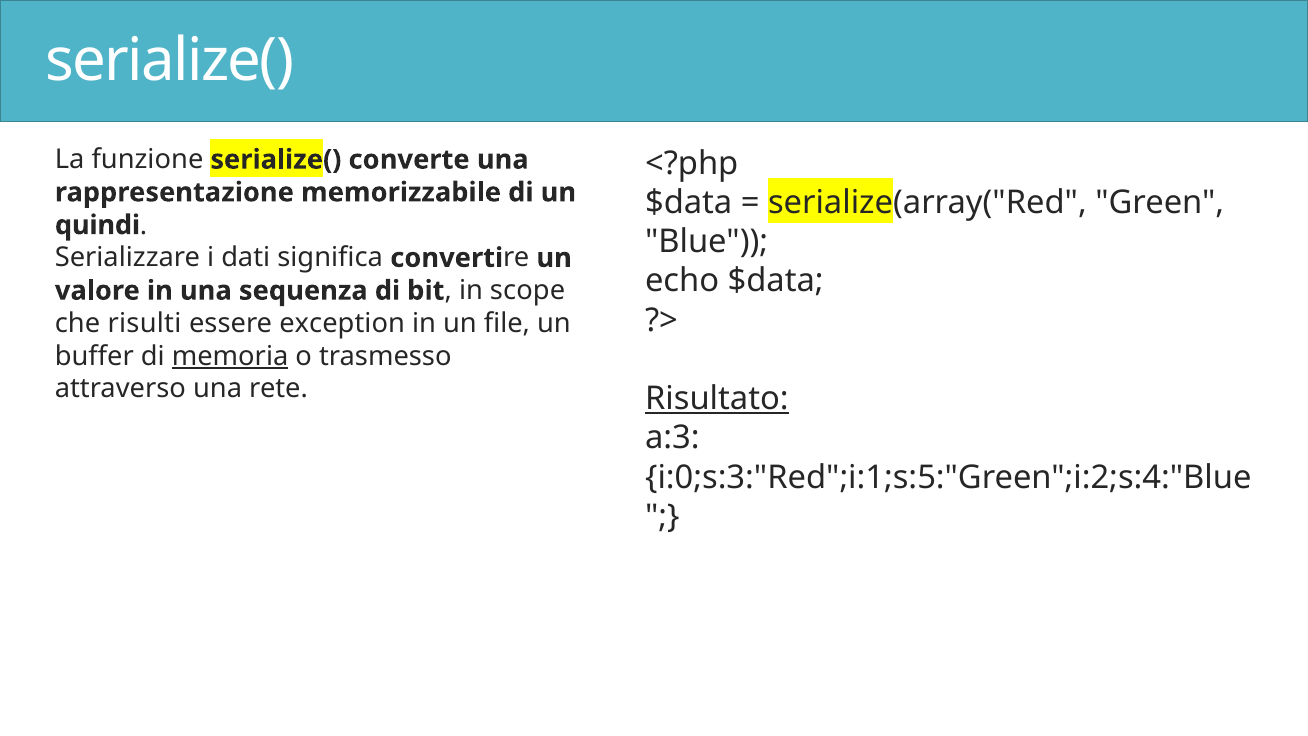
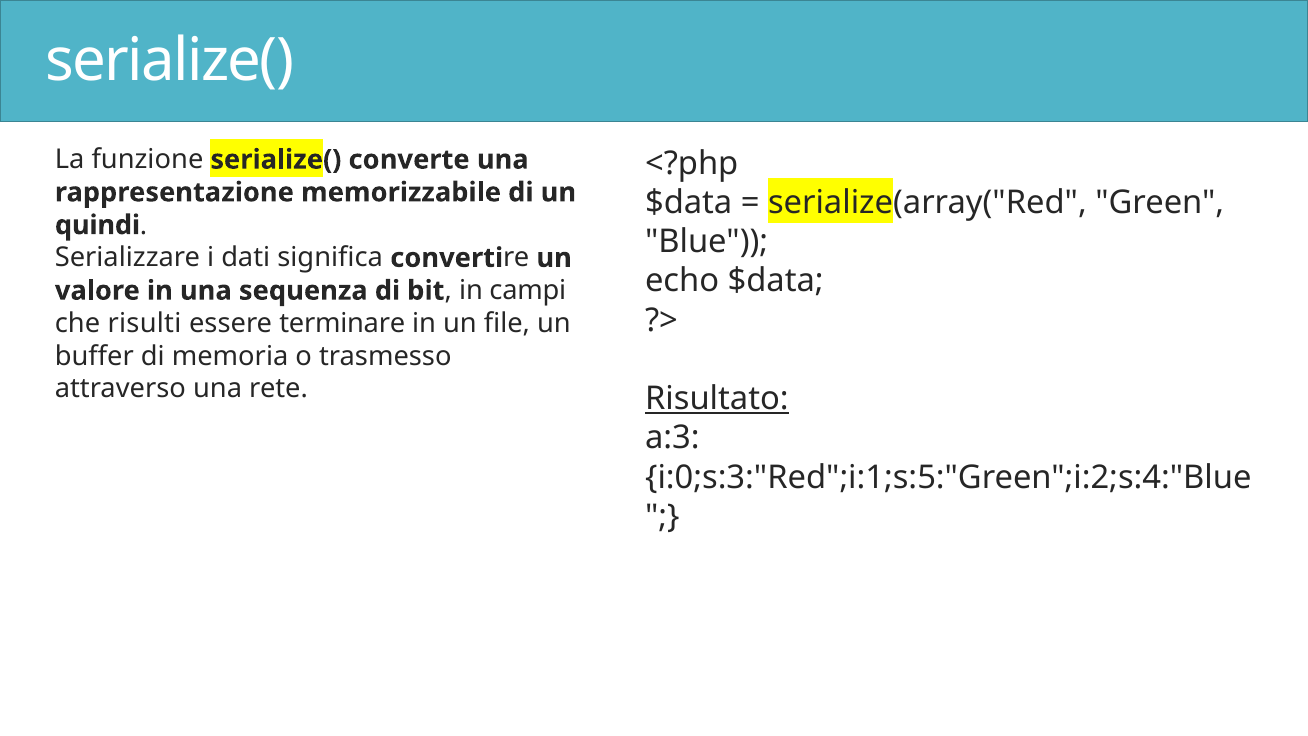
scope: scope -> campi
exception: exception -> terminare
memoria underline: present -> none
